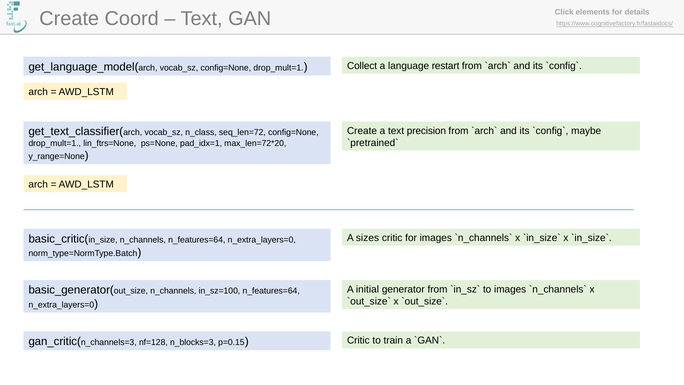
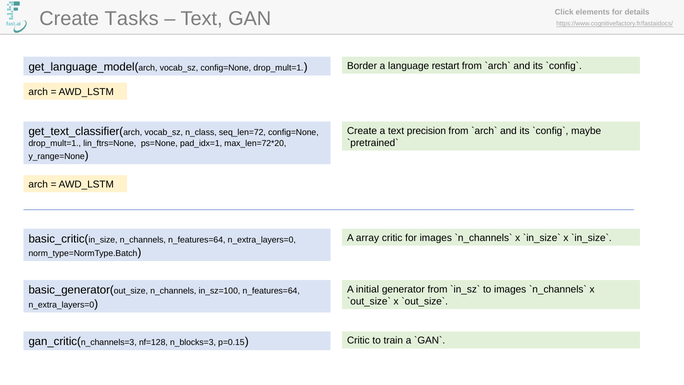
Coord: Coord -> Tasks
Collect: Collect -> Border
sizes: sizes -> array
